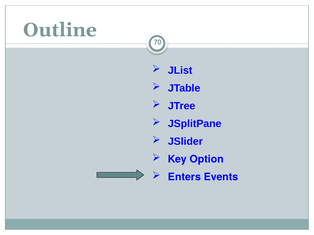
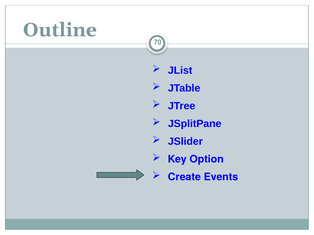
Enters: Enters -> Create
